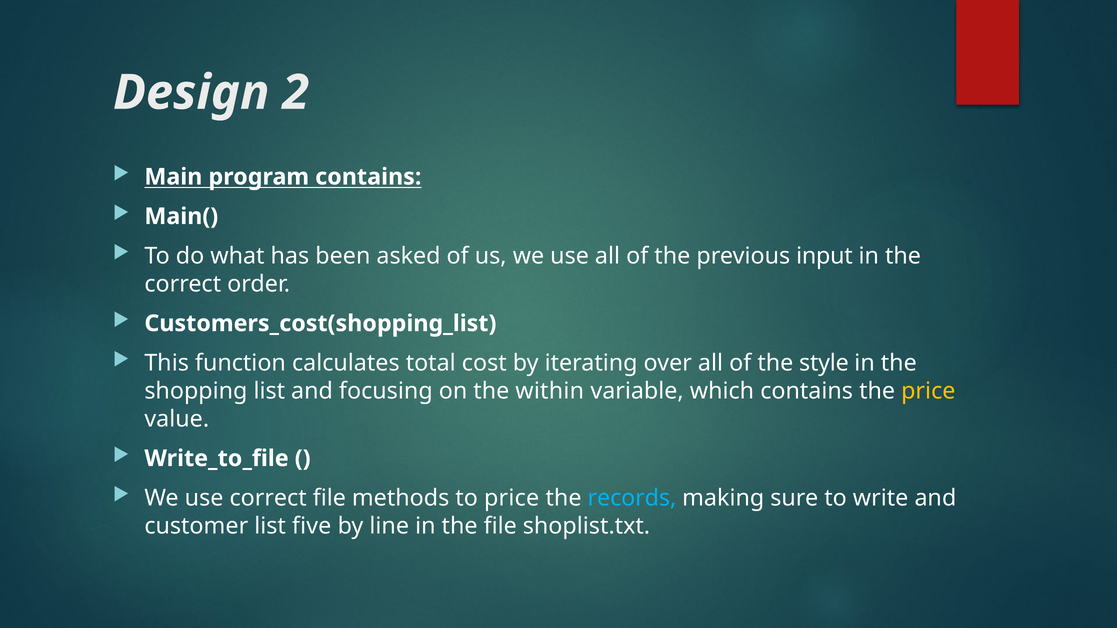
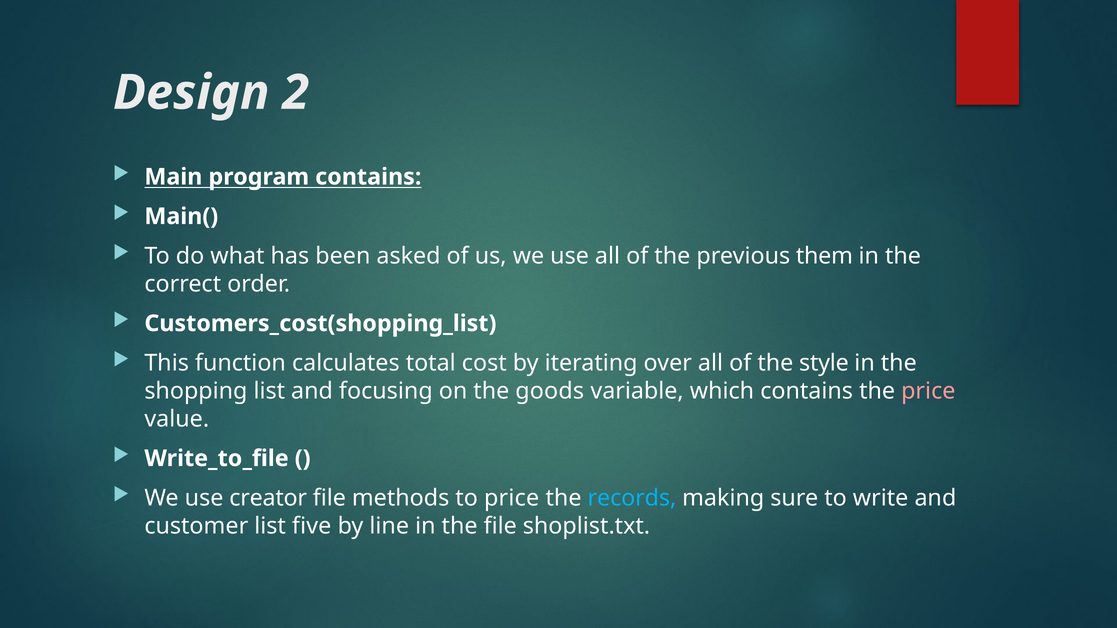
input: input -> them
within: within -> goods
price at (928, 391) colour: yellow -> pink
use correct: correct -> creator
